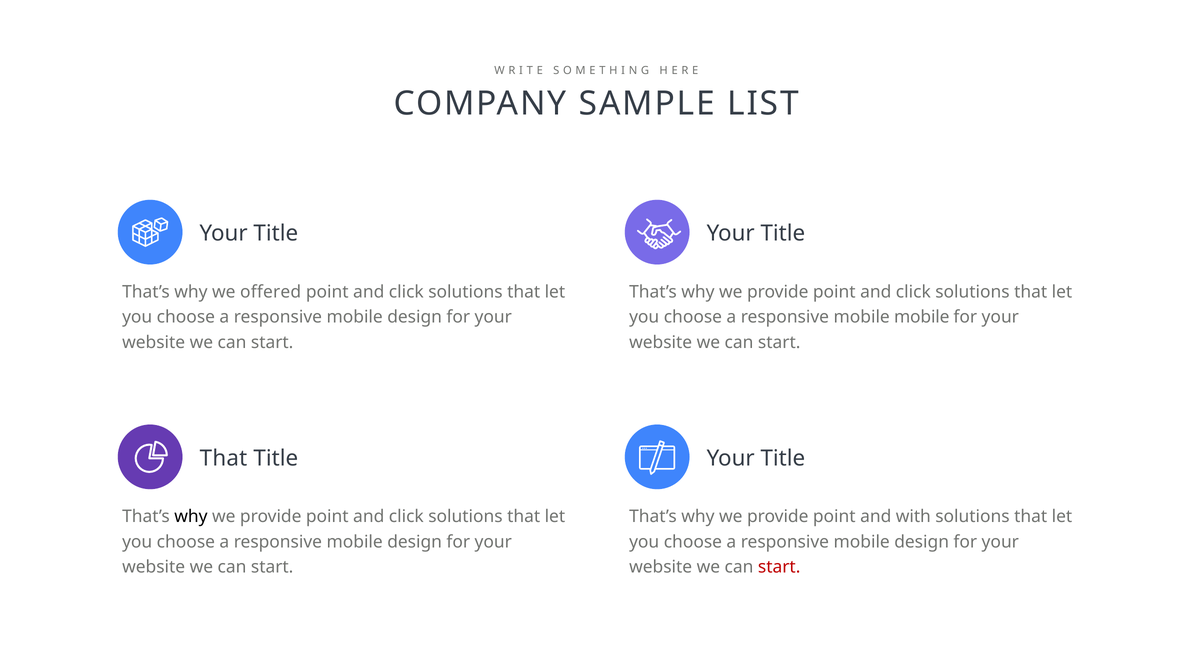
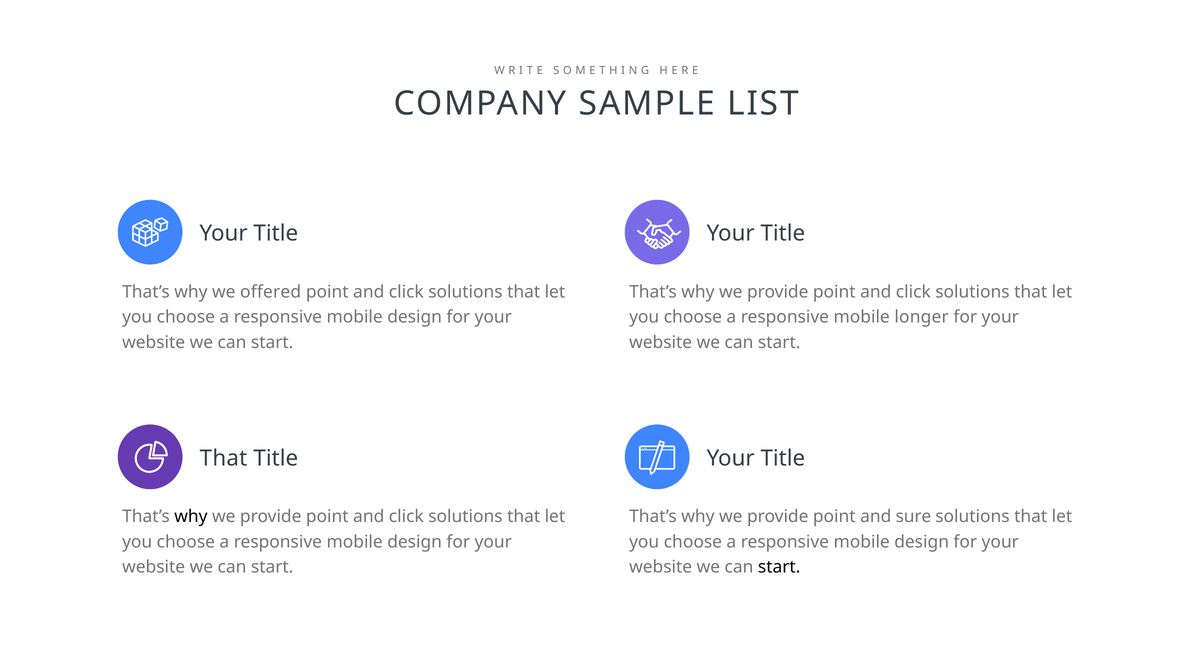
mobile mobile: mobile -> longer
with: with -> sure
start at (779, 567) colour: red -> black
